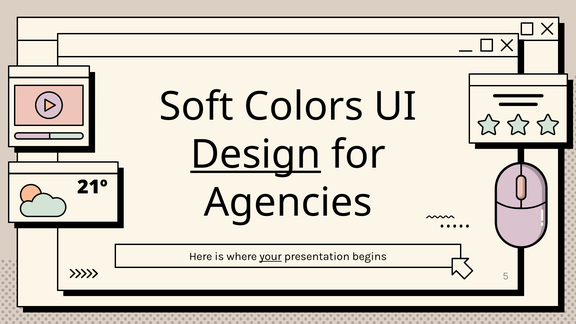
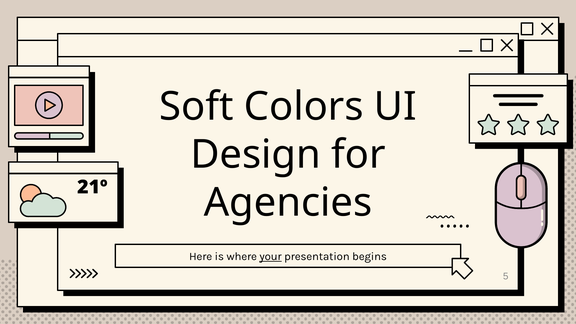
Design underline: present -> none
